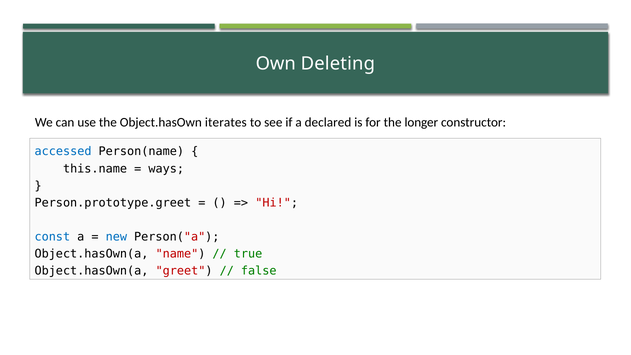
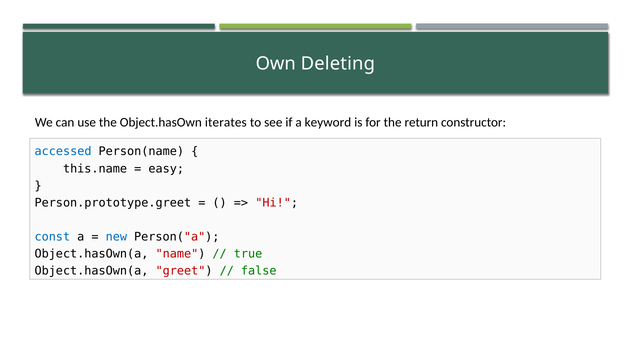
declared: declared -> keyword
longer: longer -> return
ways: ways -> easy
